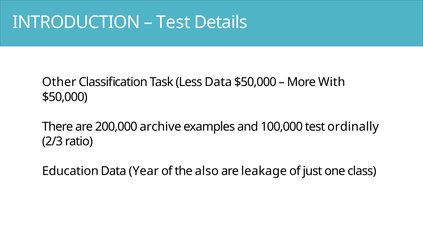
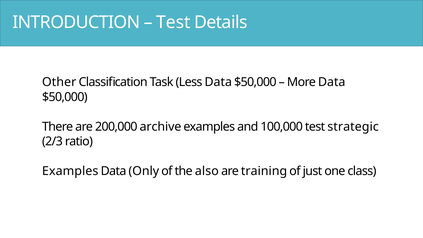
More With: With -> Data
ordinally: ordinally -> strategic
Education at (70, 171): Education -> Examples
Year: Year -> Only
leakage: leakage -> training
